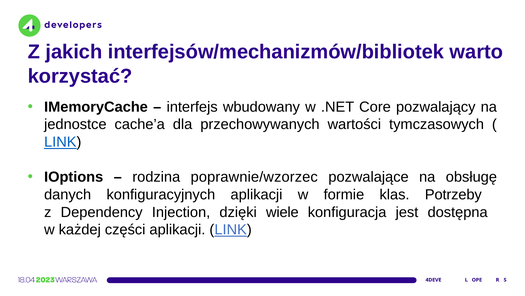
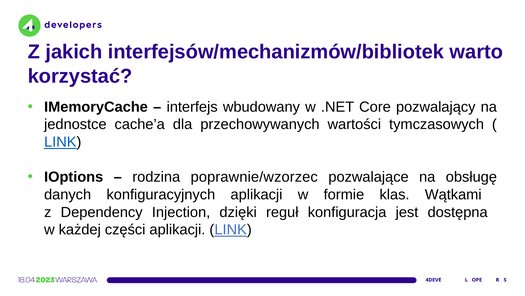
Potrzeby: Potrzeby -> Wątkami
wiele: wiele -> reguł
